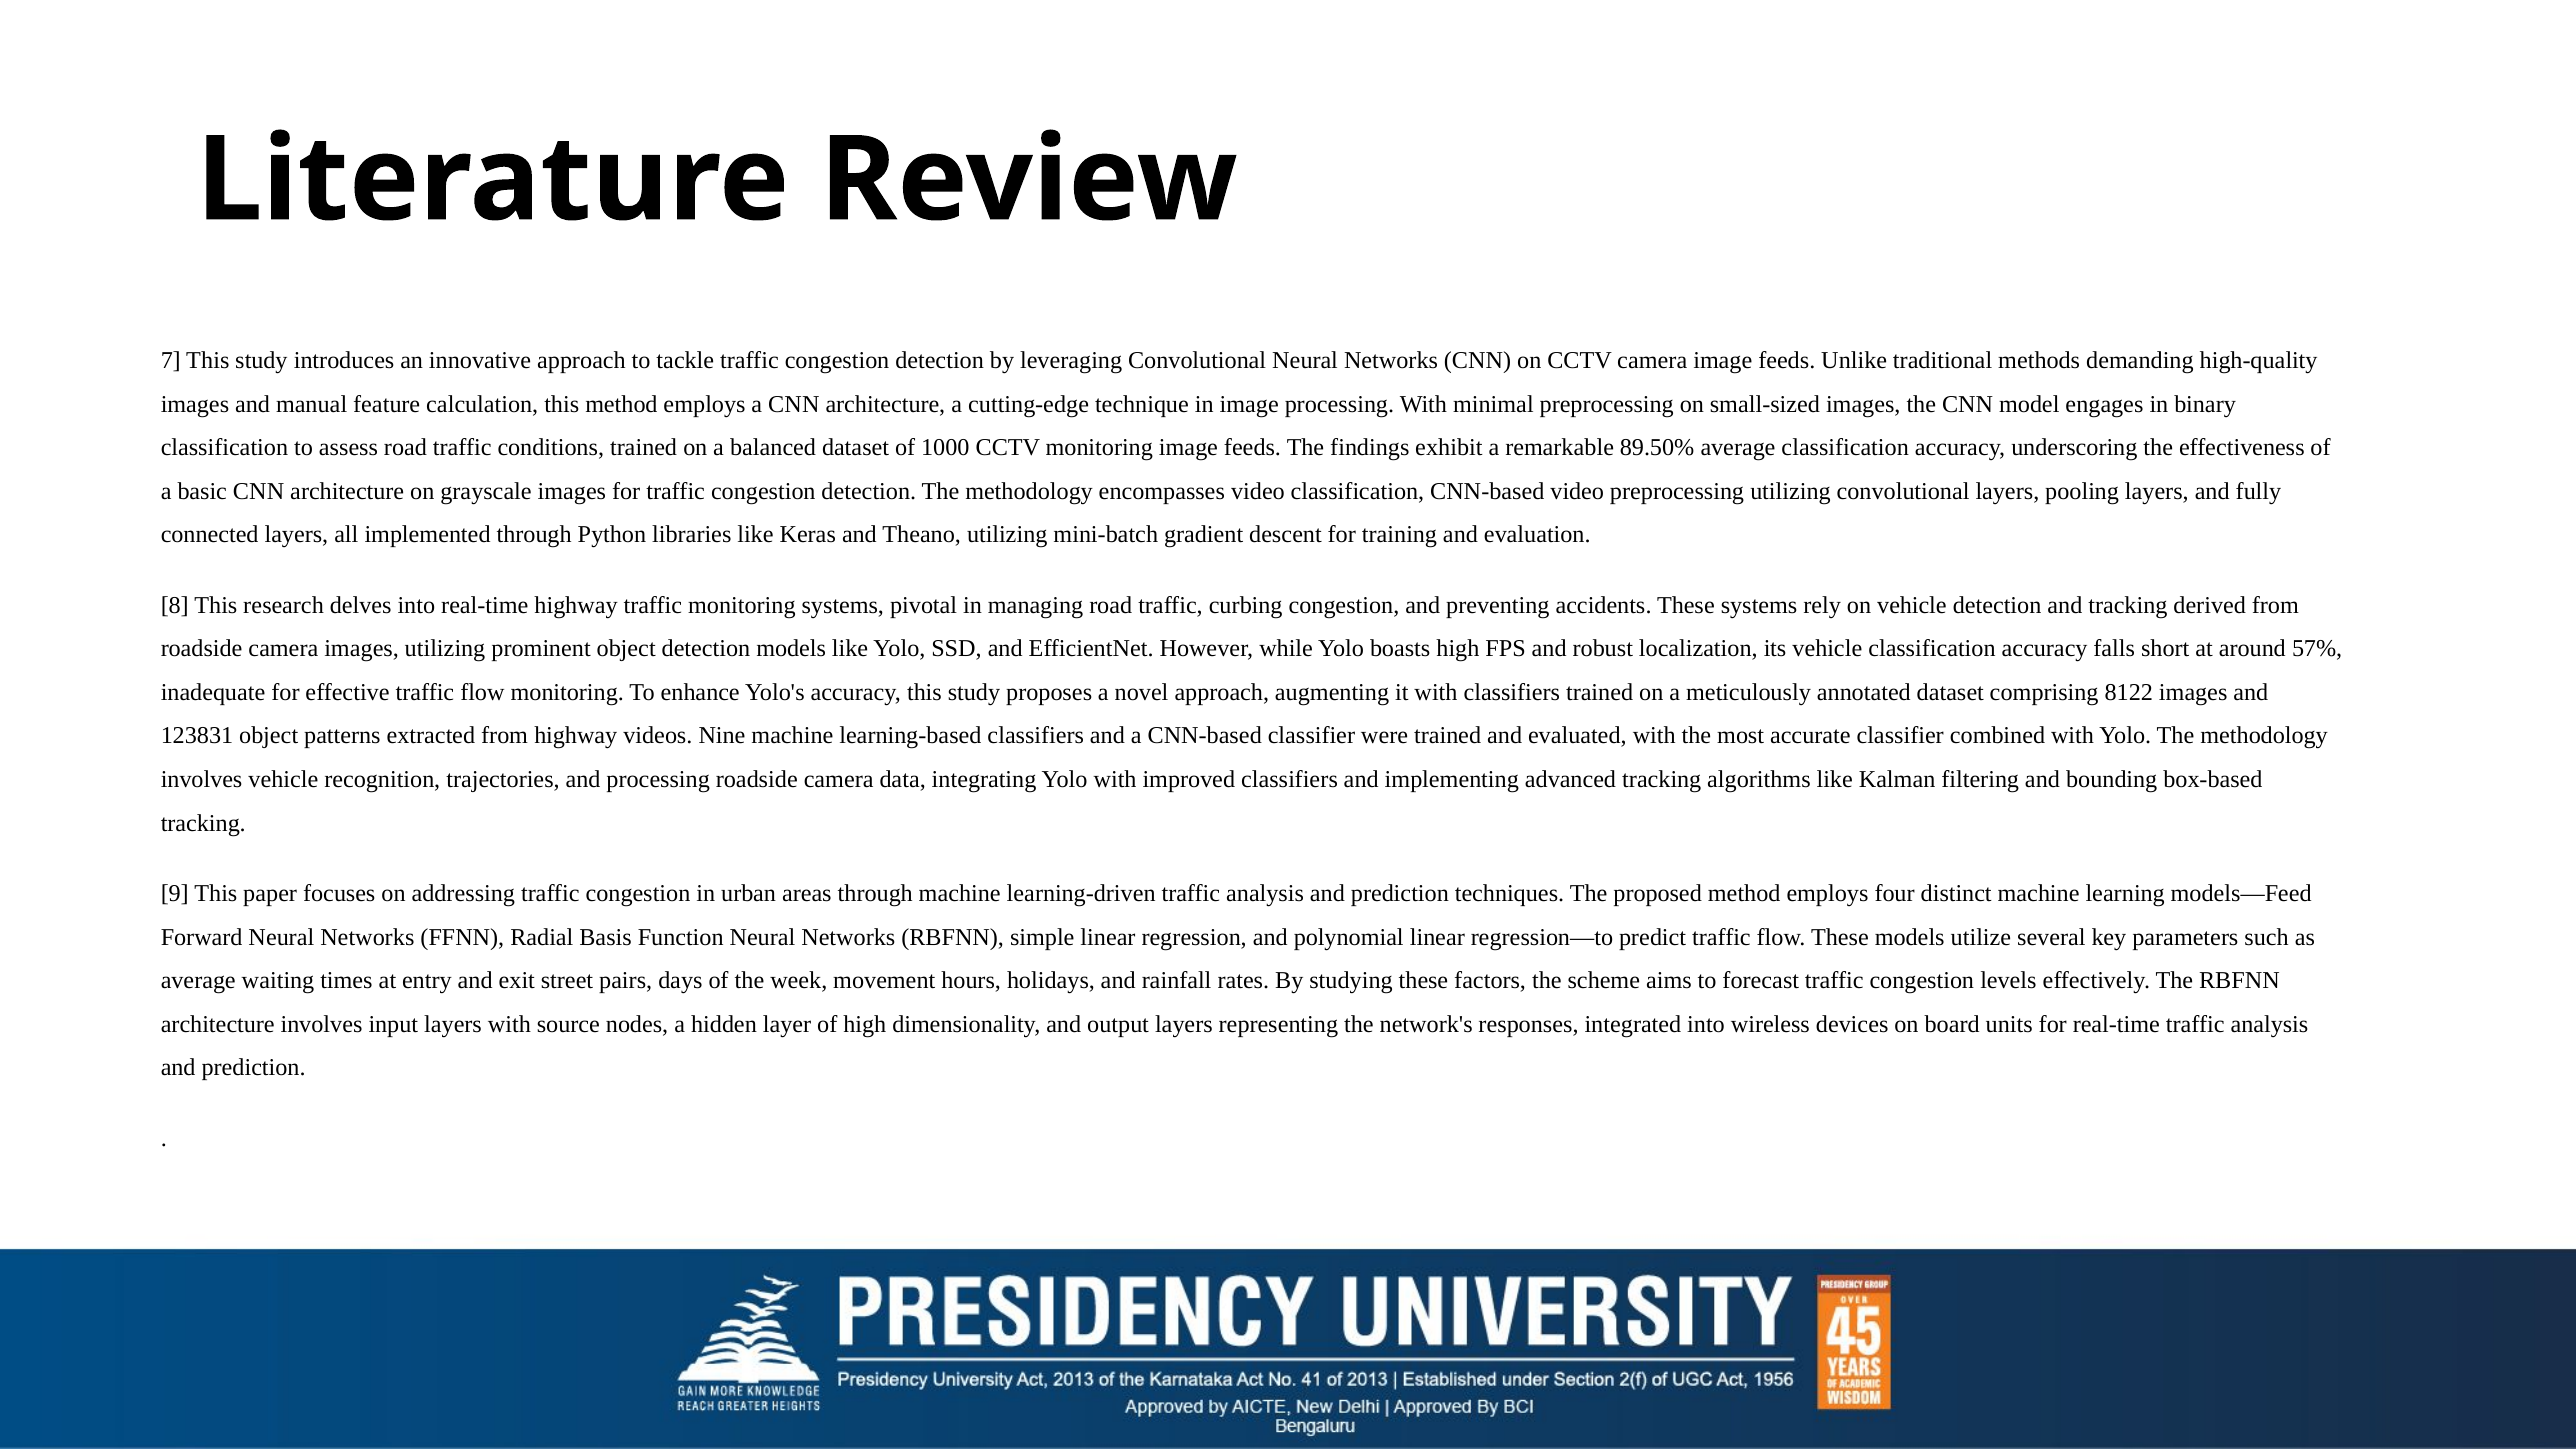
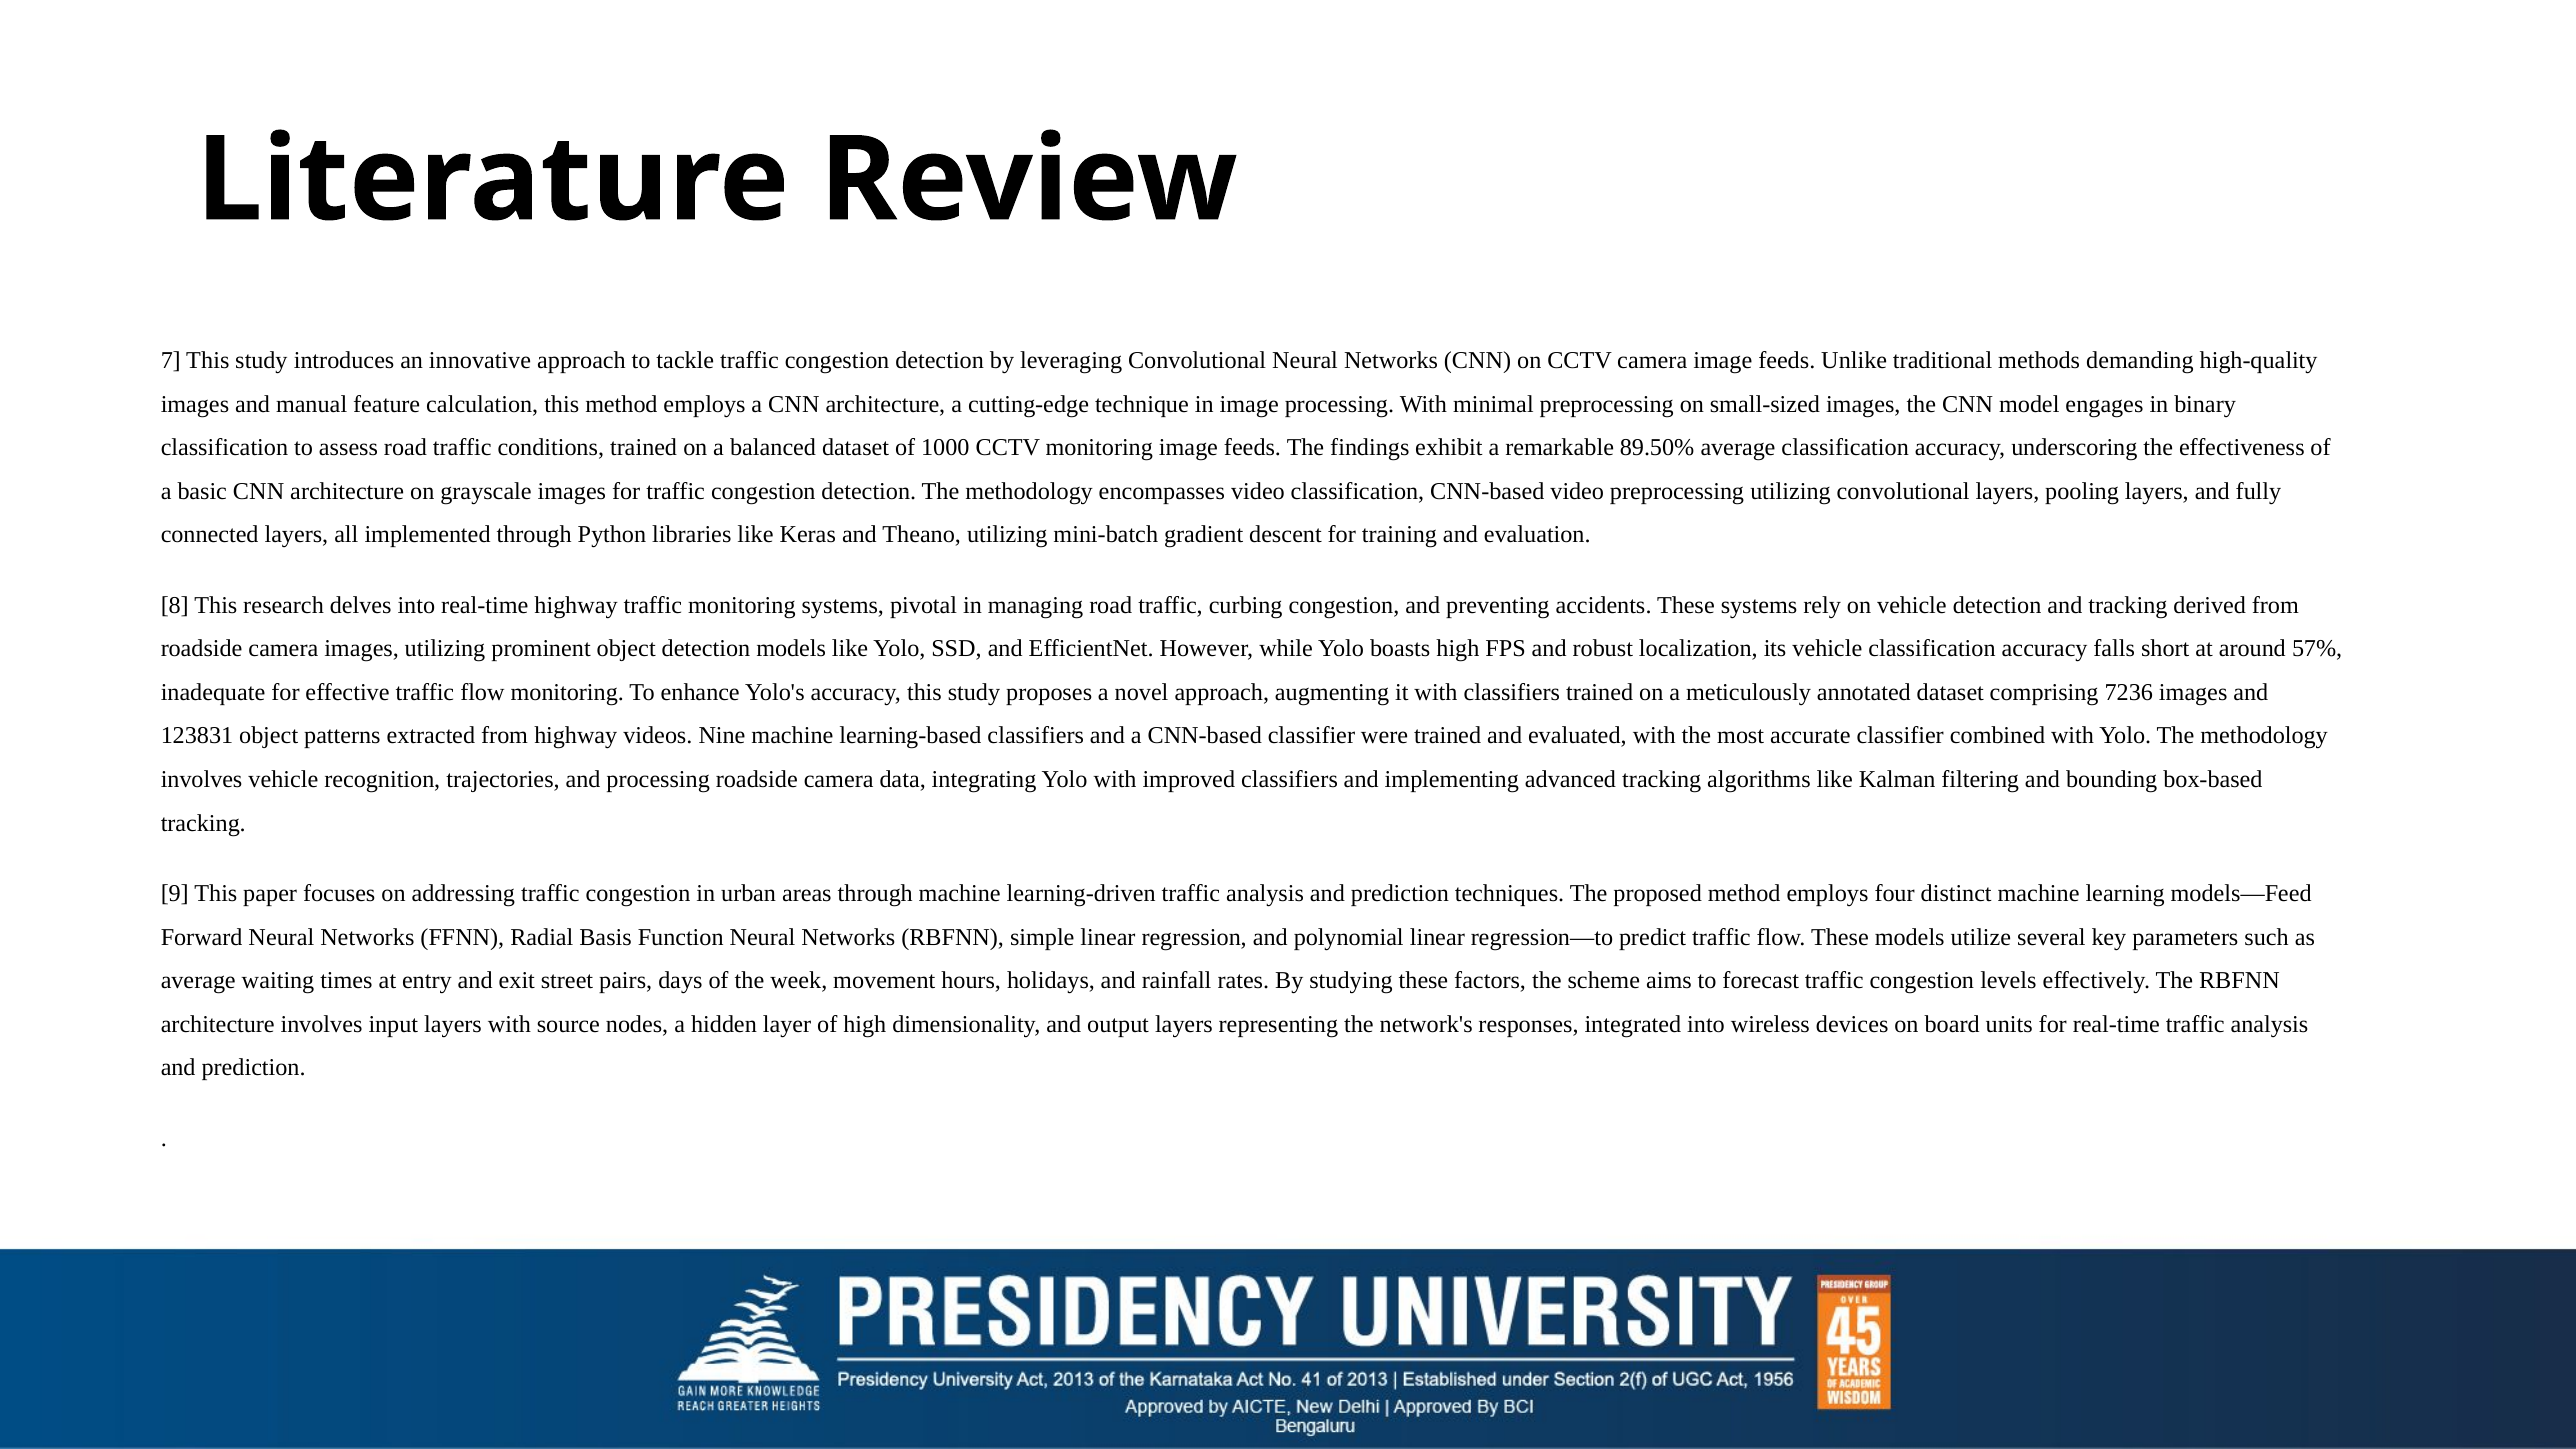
8122: 8122 -> 7236
